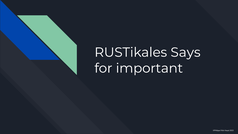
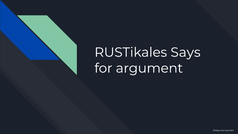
important: important -> argument
